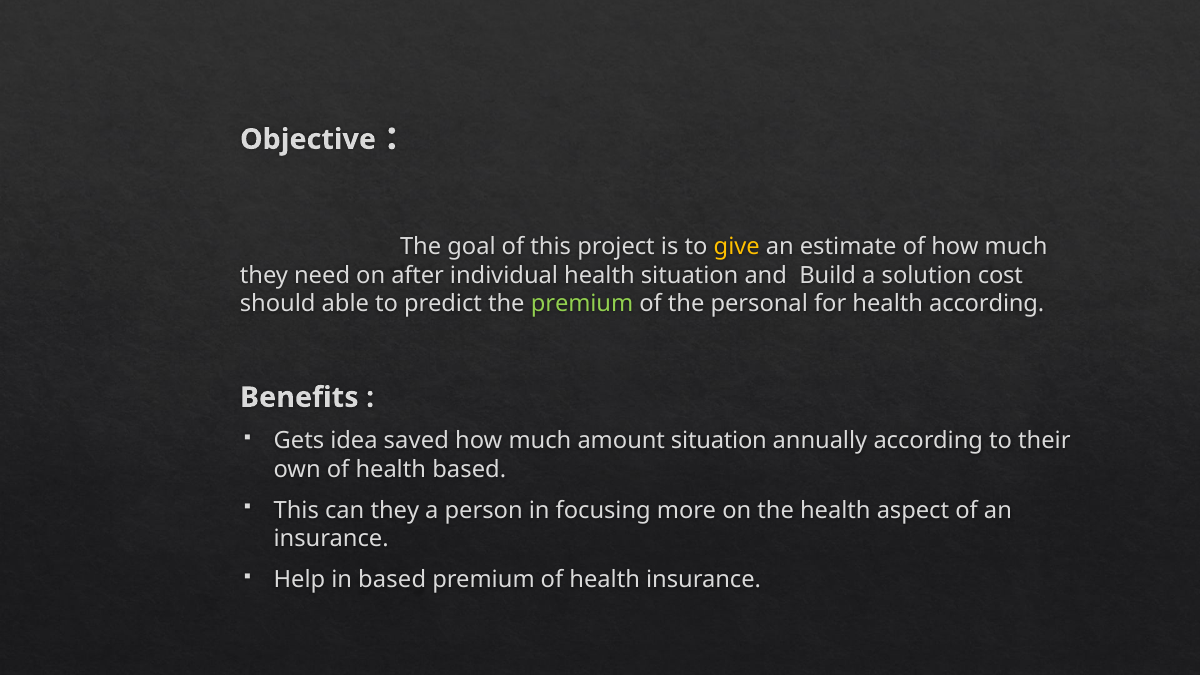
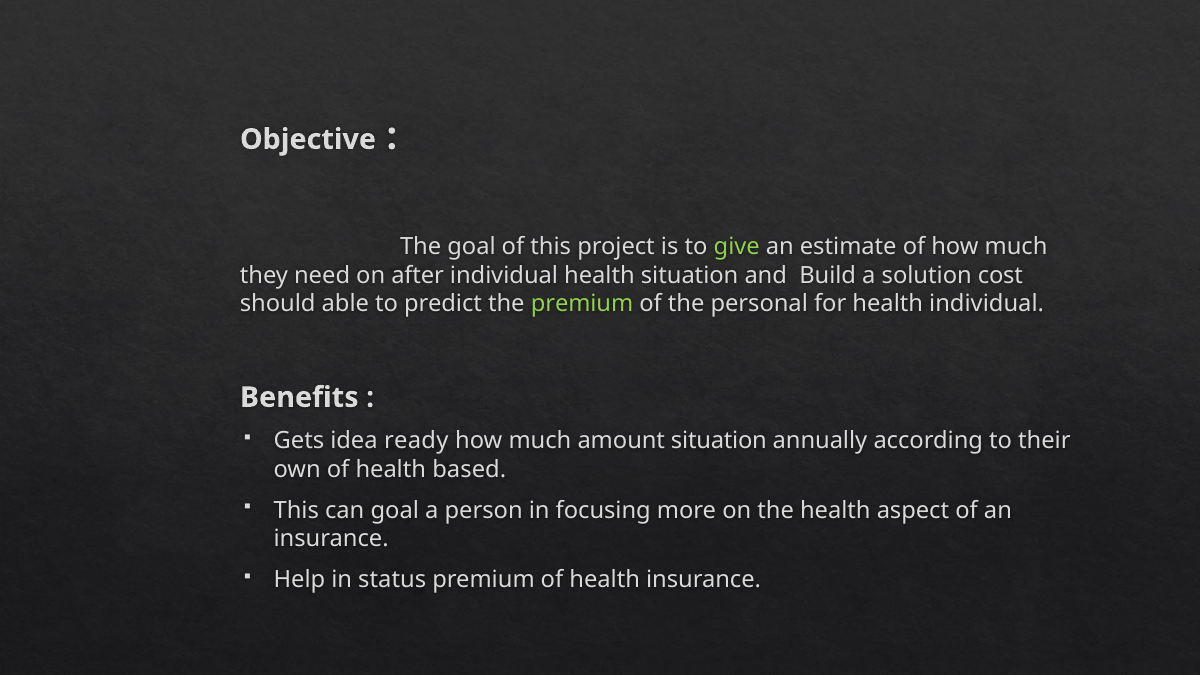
give colour: yellow -> light green
health according: according -> individual
saved: saved -> ready
can they: they -> goal
in based: based -> status
